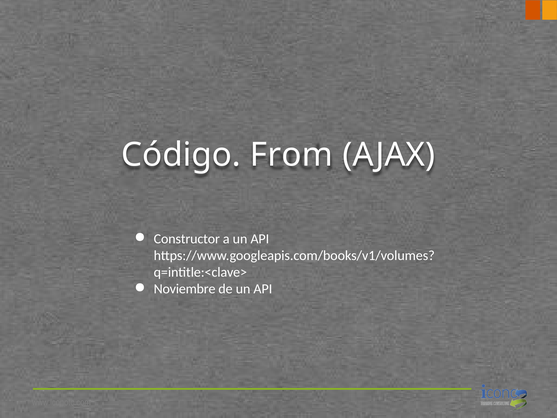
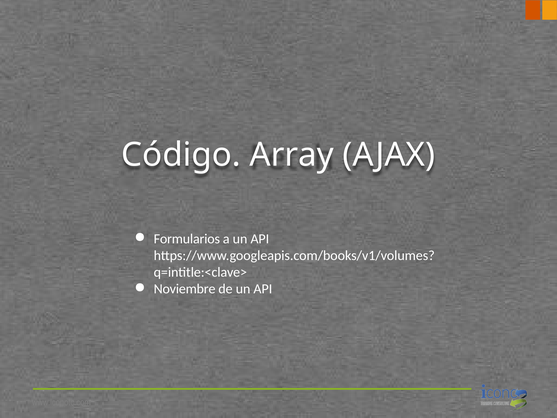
From: From -> Array
Constructor: Constructor -> Formularios
